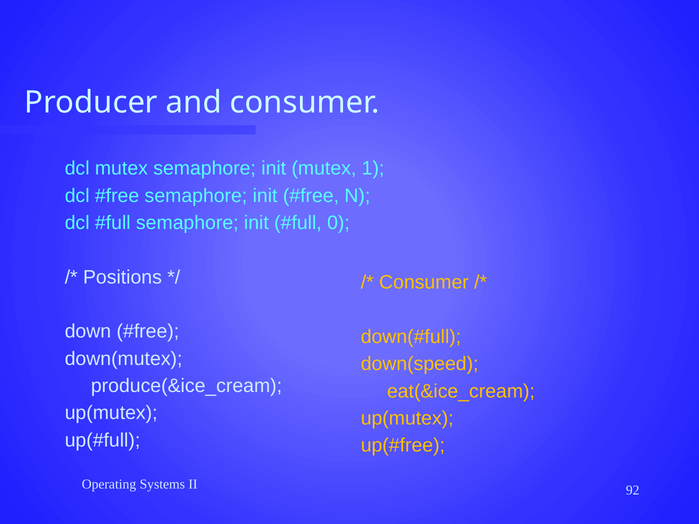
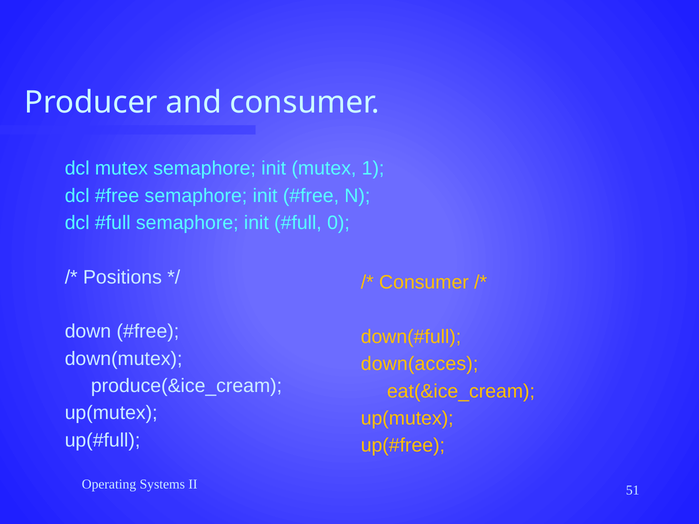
down(speed: down(speed -> down(acces
92: 92 -> 51
